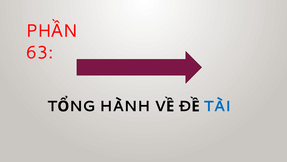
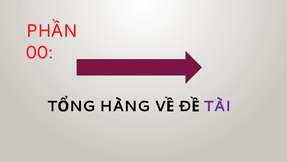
63: 63 -> 00
HÀNH: HÀNH -> HÀNG
TÀI colour: blue -> purple
